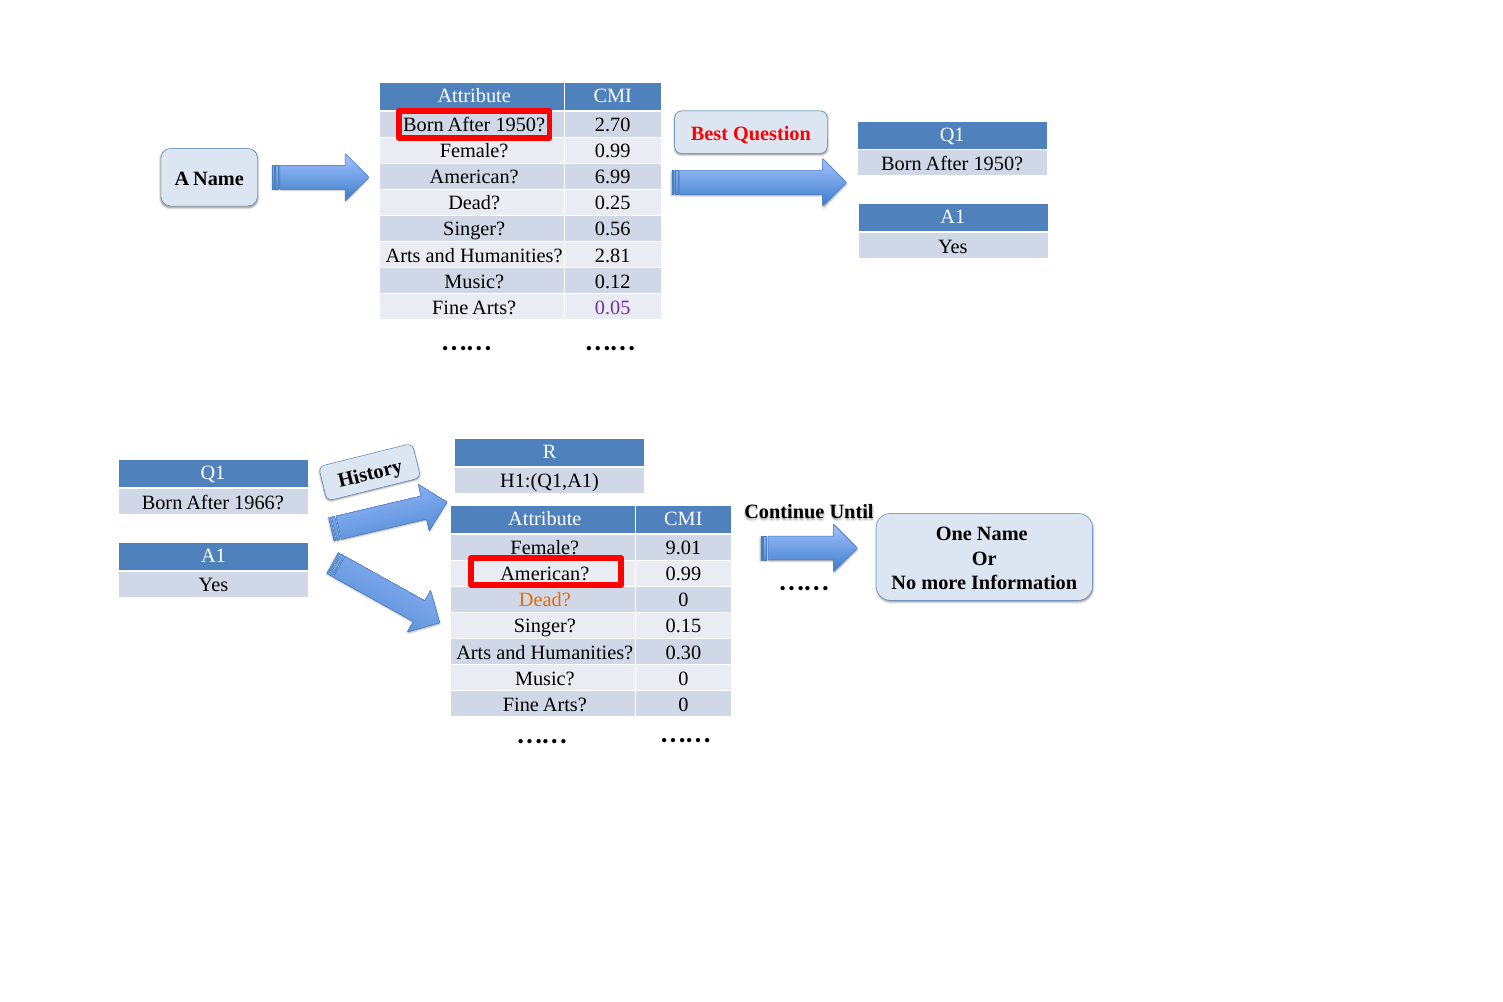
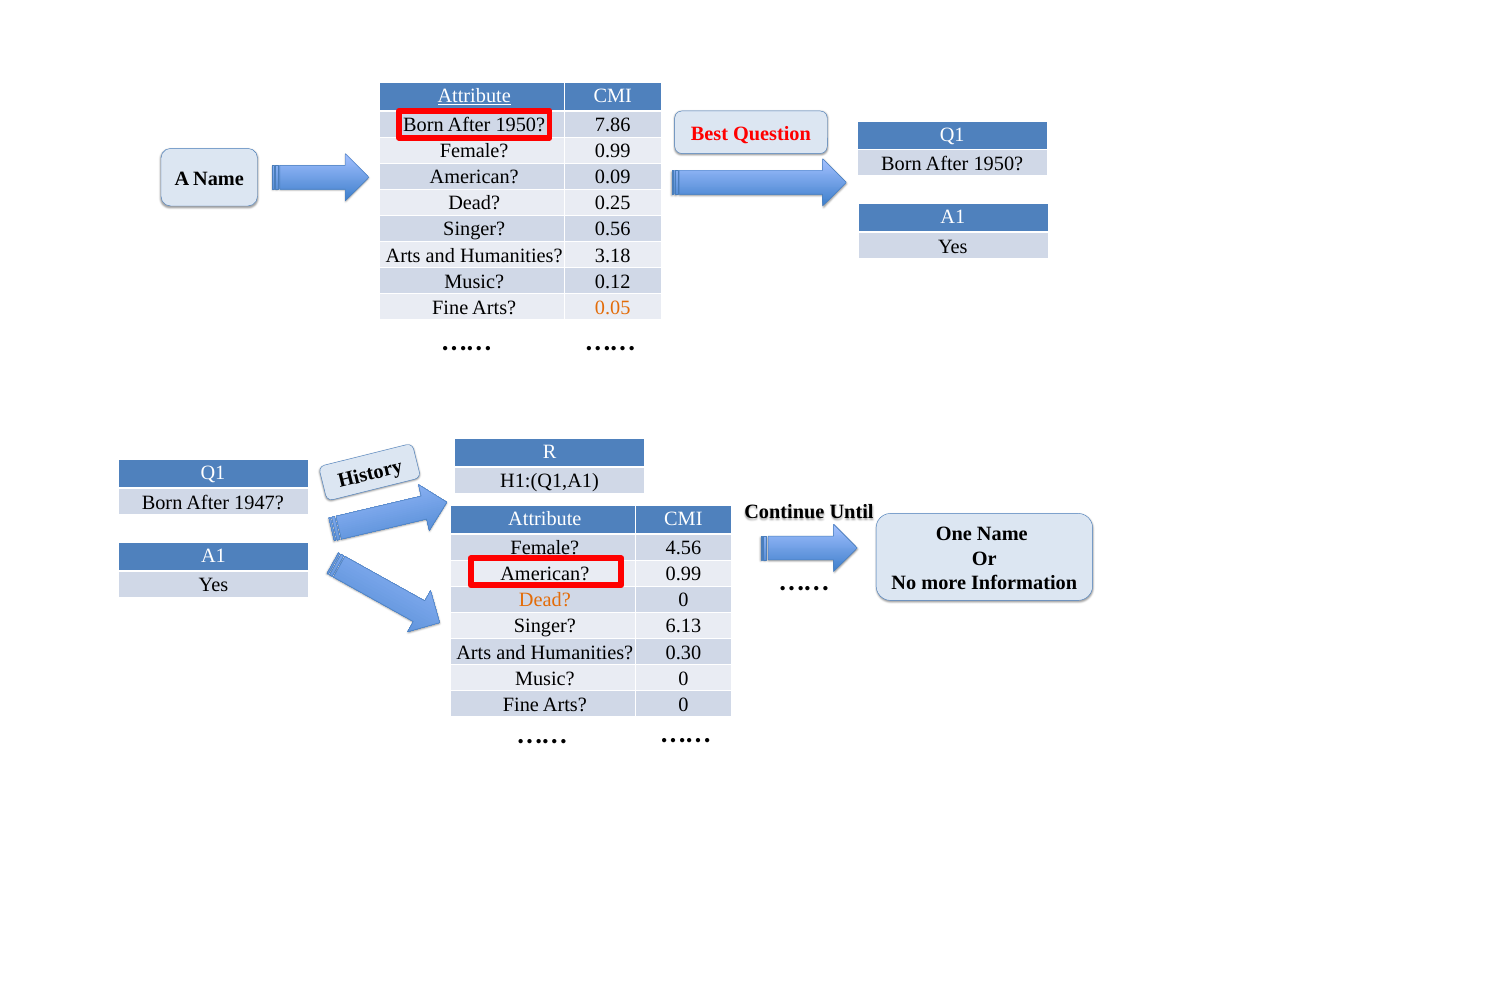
Attribute at (474, 96) underline: none -> present
2.70: 2.70 -> 7.86
6.99: 6.99 -> 0.09
2.81: 2.81 -> 3.18
0.05 colour: purple -> orange
1966: 1966 -> 1947
9.01: 9.01 -> 4.56
0.15: 0.15 -> 6.13
